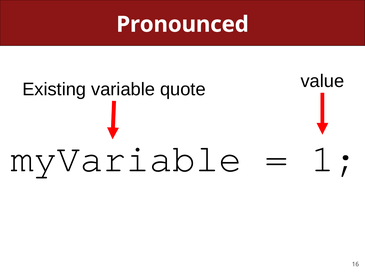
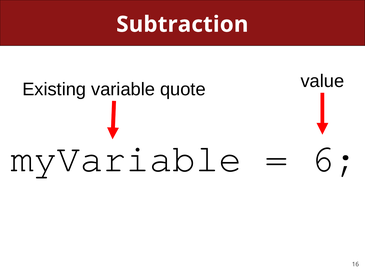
Pronounced: Pronounced -> Subtraction
1: 1 -> 6
